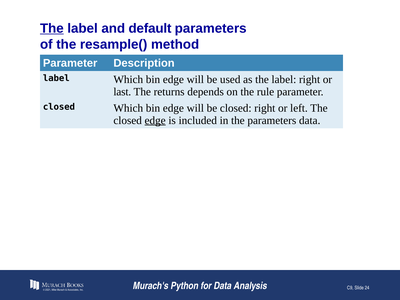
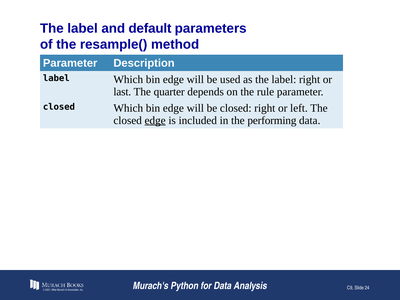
The at (52, 28) underline: present -> none
returns: returns -> quarter
the parameters: parameters -> performing
